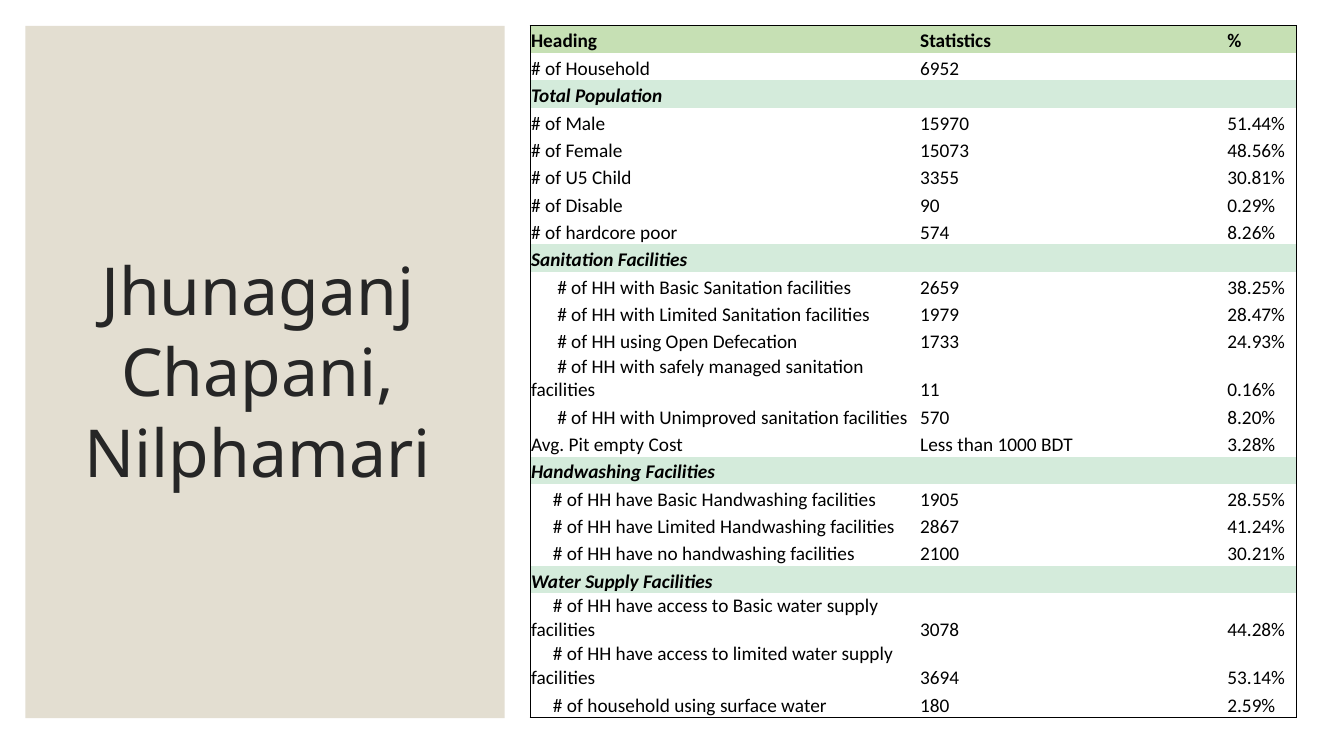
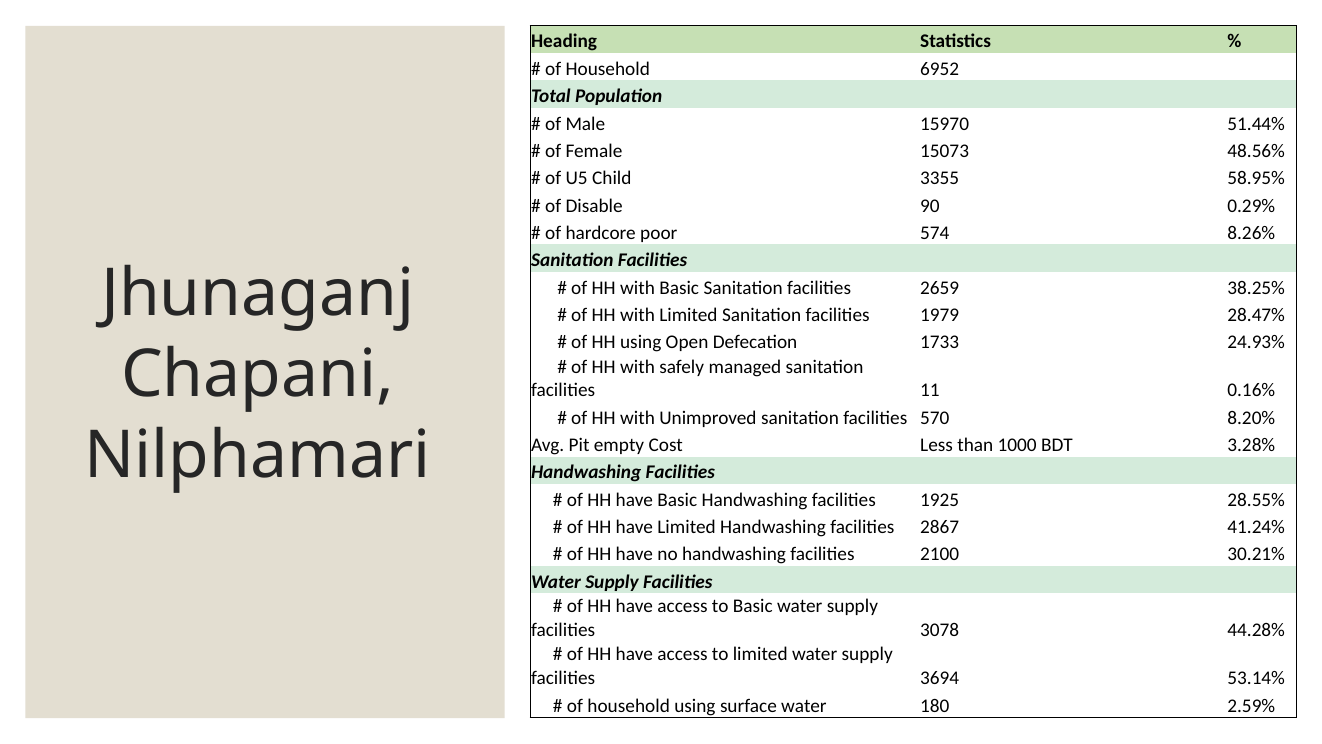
30.81%: 30.81% -> 58.95%
1905: 1905 -> 1925
